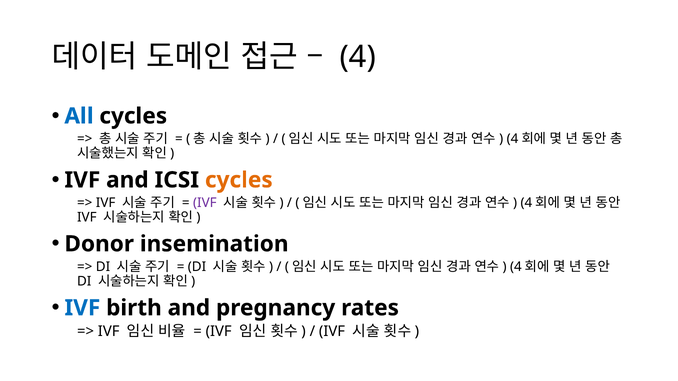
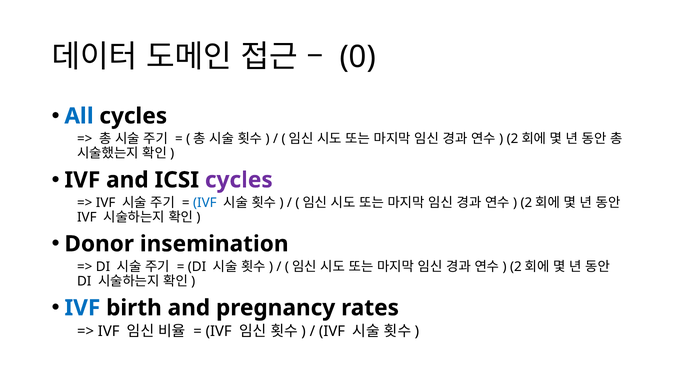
4 at (358, 57): 4 -> 0
4 at (512, 139): 4 -> 2
cycles at (239, 180) colour: orange -> purple
IVF at (205, 203) colour: purple -> blue
4 at (526, 203): 4 -> 2
4 at (516, 267): 4 -> 2
